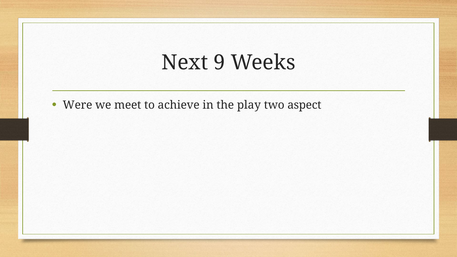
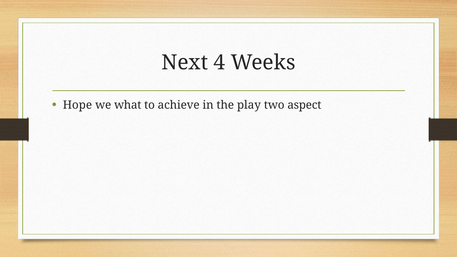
9: 9 -> 4
Were: Were -> Hope
meet: meet -> what
